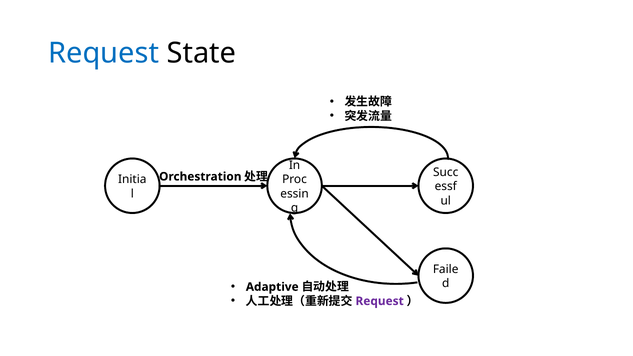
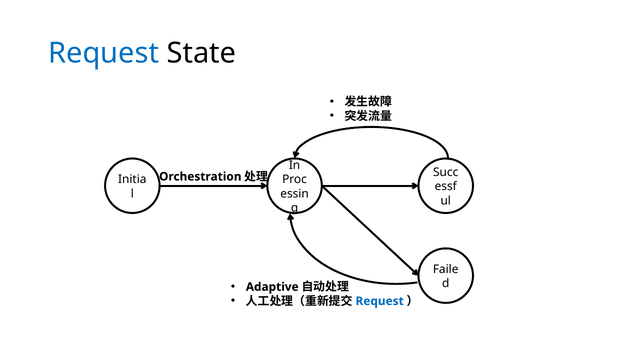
Request at (380, 301) colour: purple -> blue
